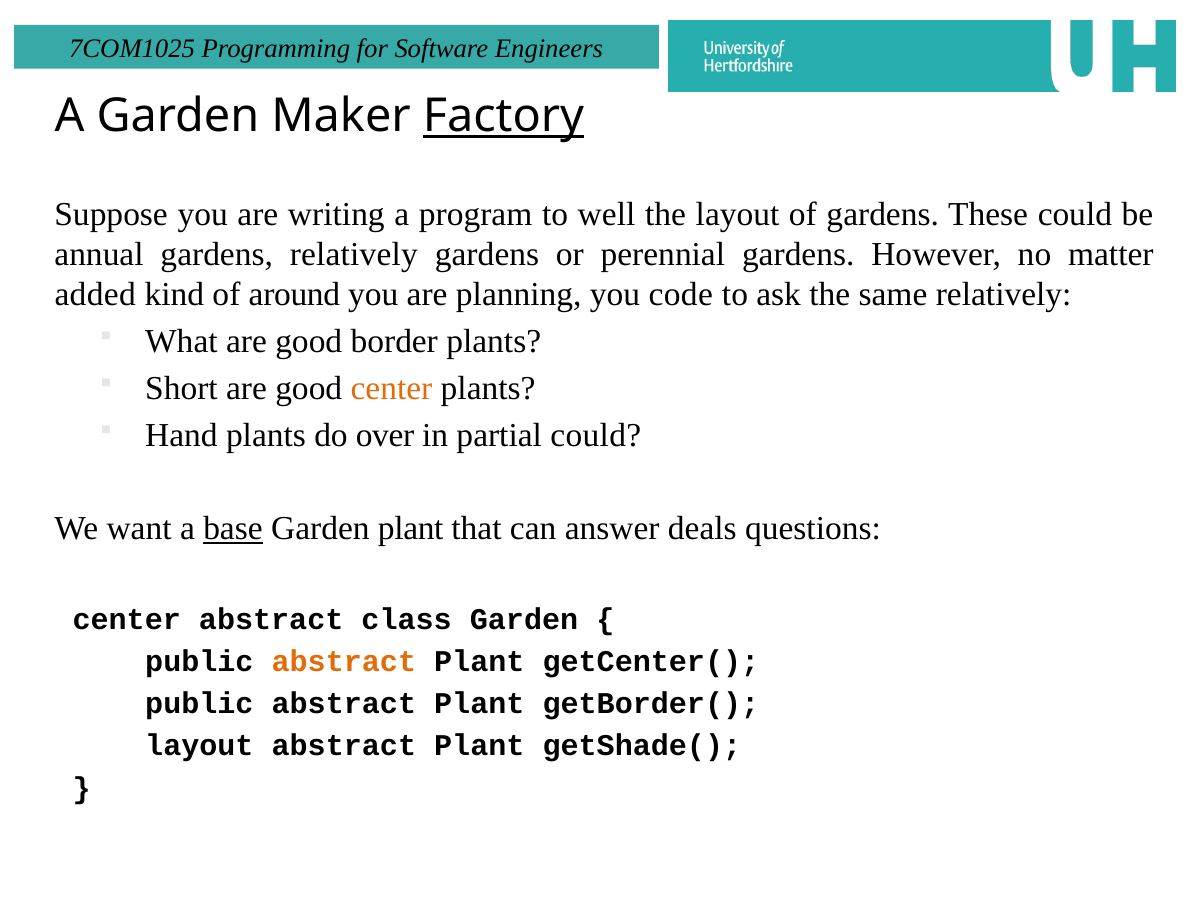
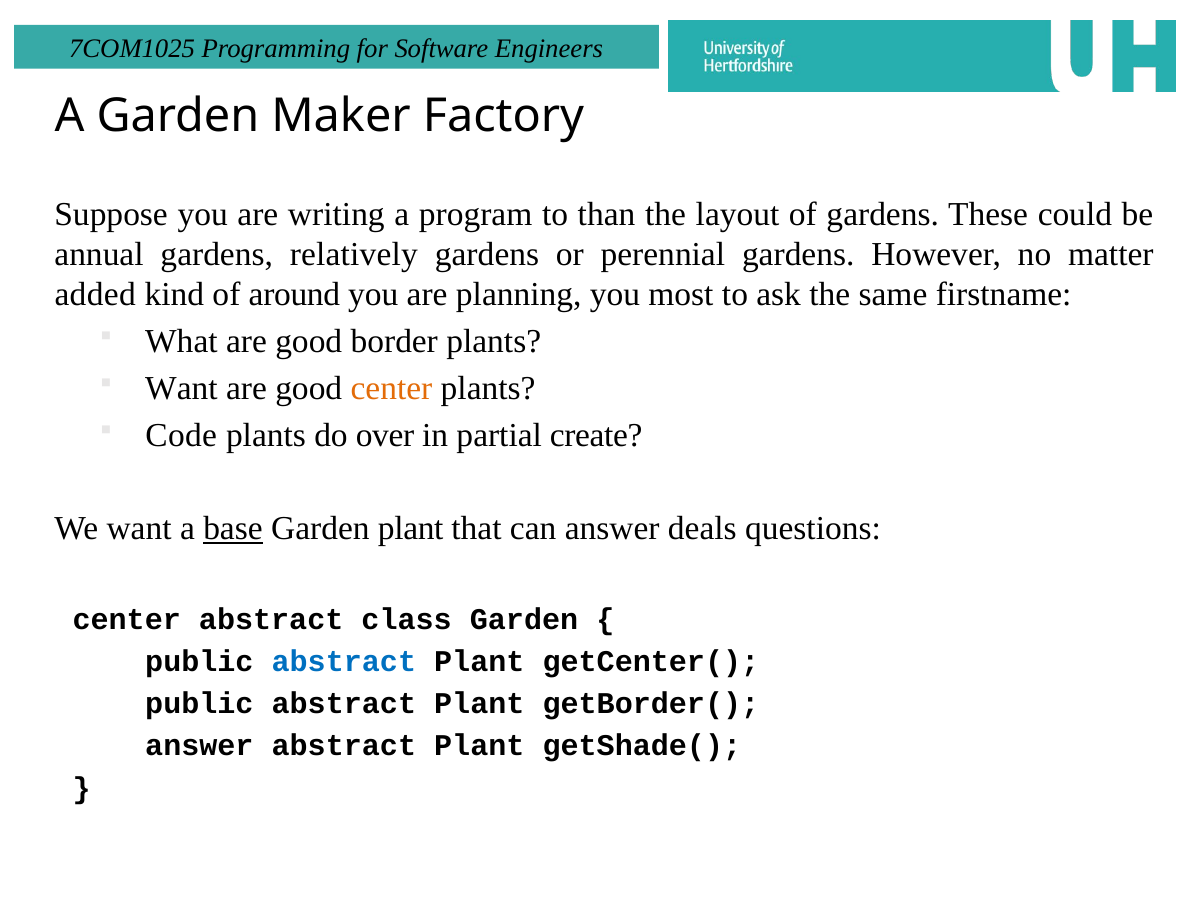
Factory underline: present -> none
well: well -> than
code: code -> most
same relatively: relatively -> firstname
Short at (181, 388): Short -> Want
Hand: Hand -> Code
partial could: could -> create
abstract at (344, 662) colour: orange -> blue
layout at (199, 746): layout -> answer
